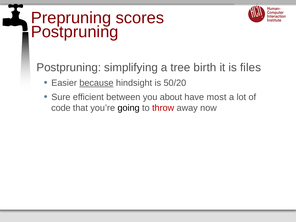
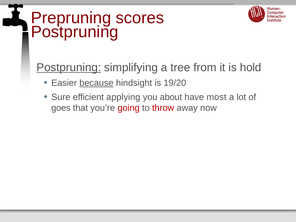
Postpruning at (69, 68) underline: none -> present
birth: birth -> from
files: files -> hold
50/20: 50/20 -> 19/20
between: between -> applying
code: code -> goes
going colour: black -> red
